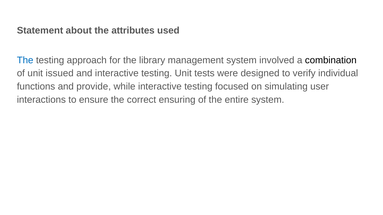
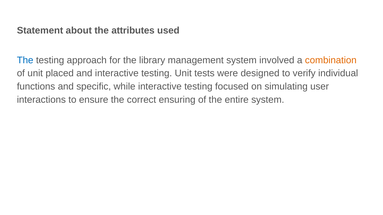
combination colour: black -> orange
issued: issued -> placed
provide: provide -> specific
